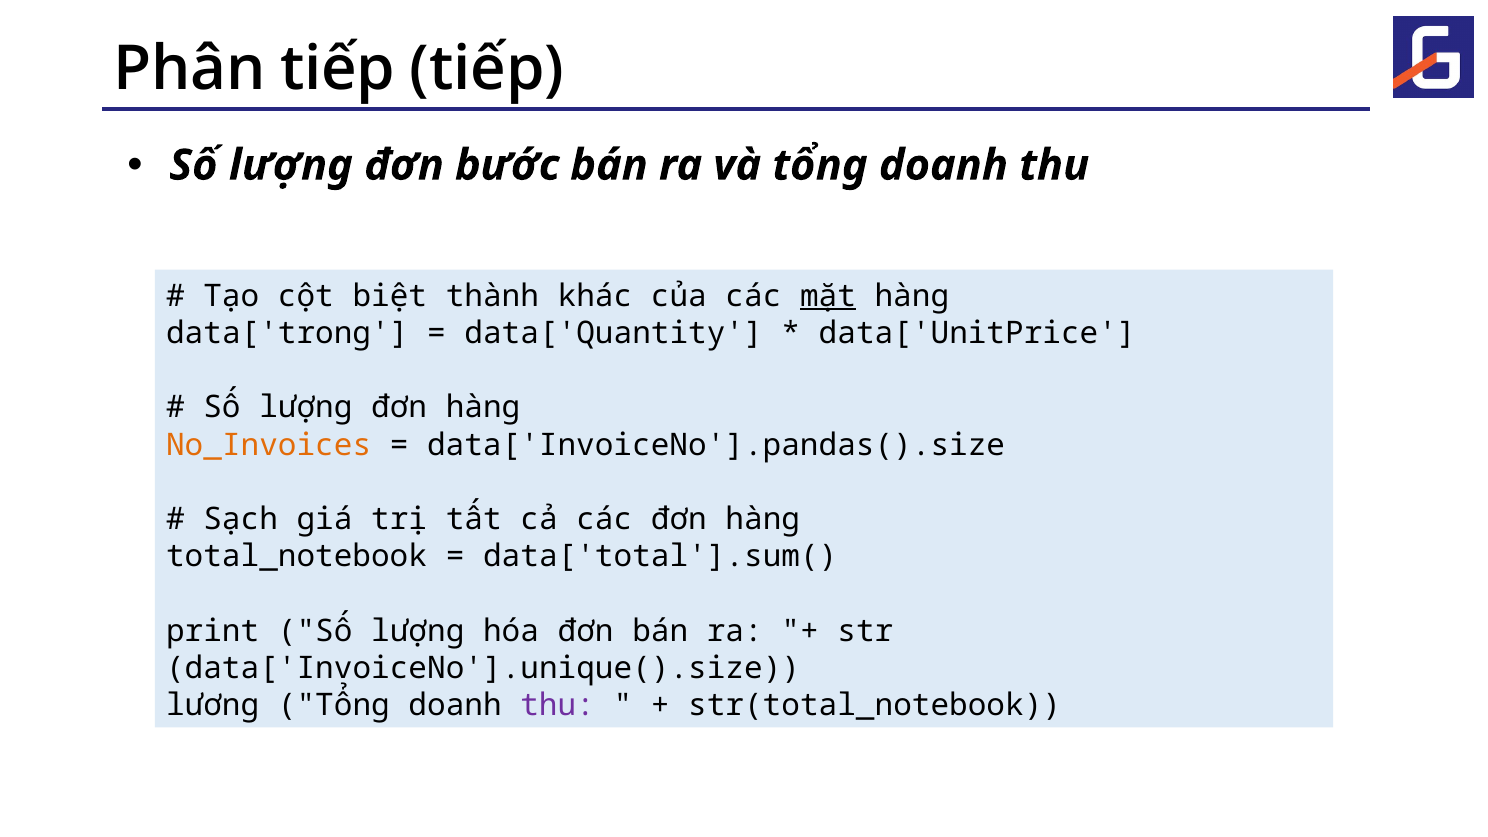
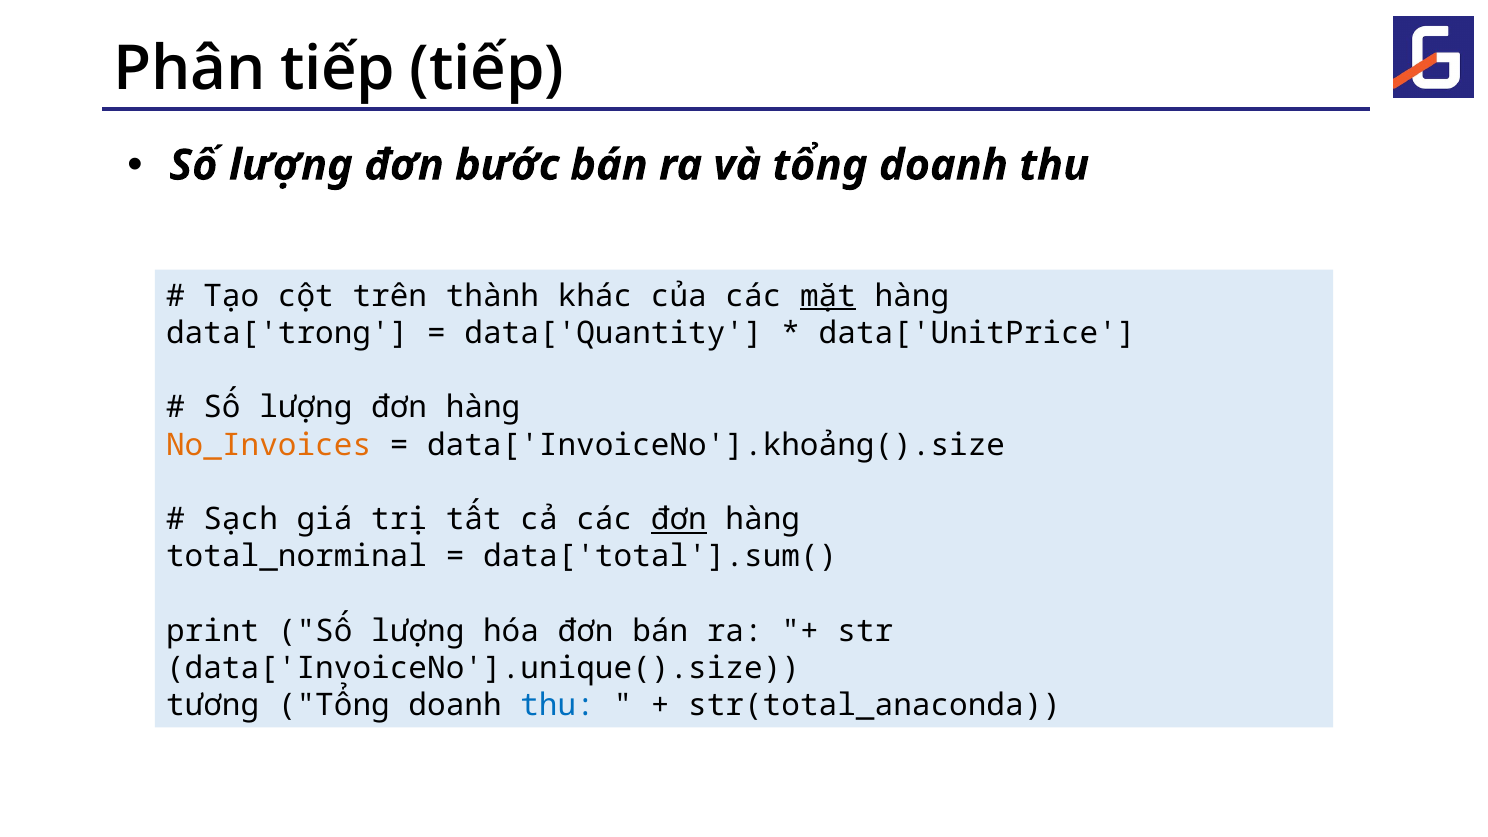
biệt: biệt -> trên
data['InvoiceNo'].pandas().size: data['InvoiceNo'].pandas().size -> data['InvoiceNo'].khoảng().size
đơn at (679, 519) underline: none -> present
total_notebook: total_notebook -> total_norminal
lương: lương -> tương
thu at (558, 705) colour: purple -> blue
str(total_notebook: str(total_notebook -> str(total_anaconda
